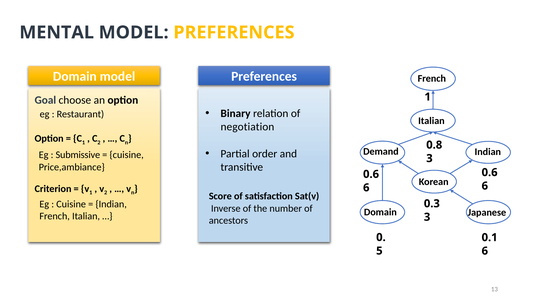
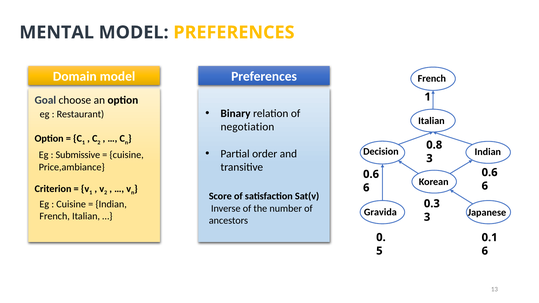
Demand: Demand -> Decision
Domain at (380, 212): Domain -> Gravida
